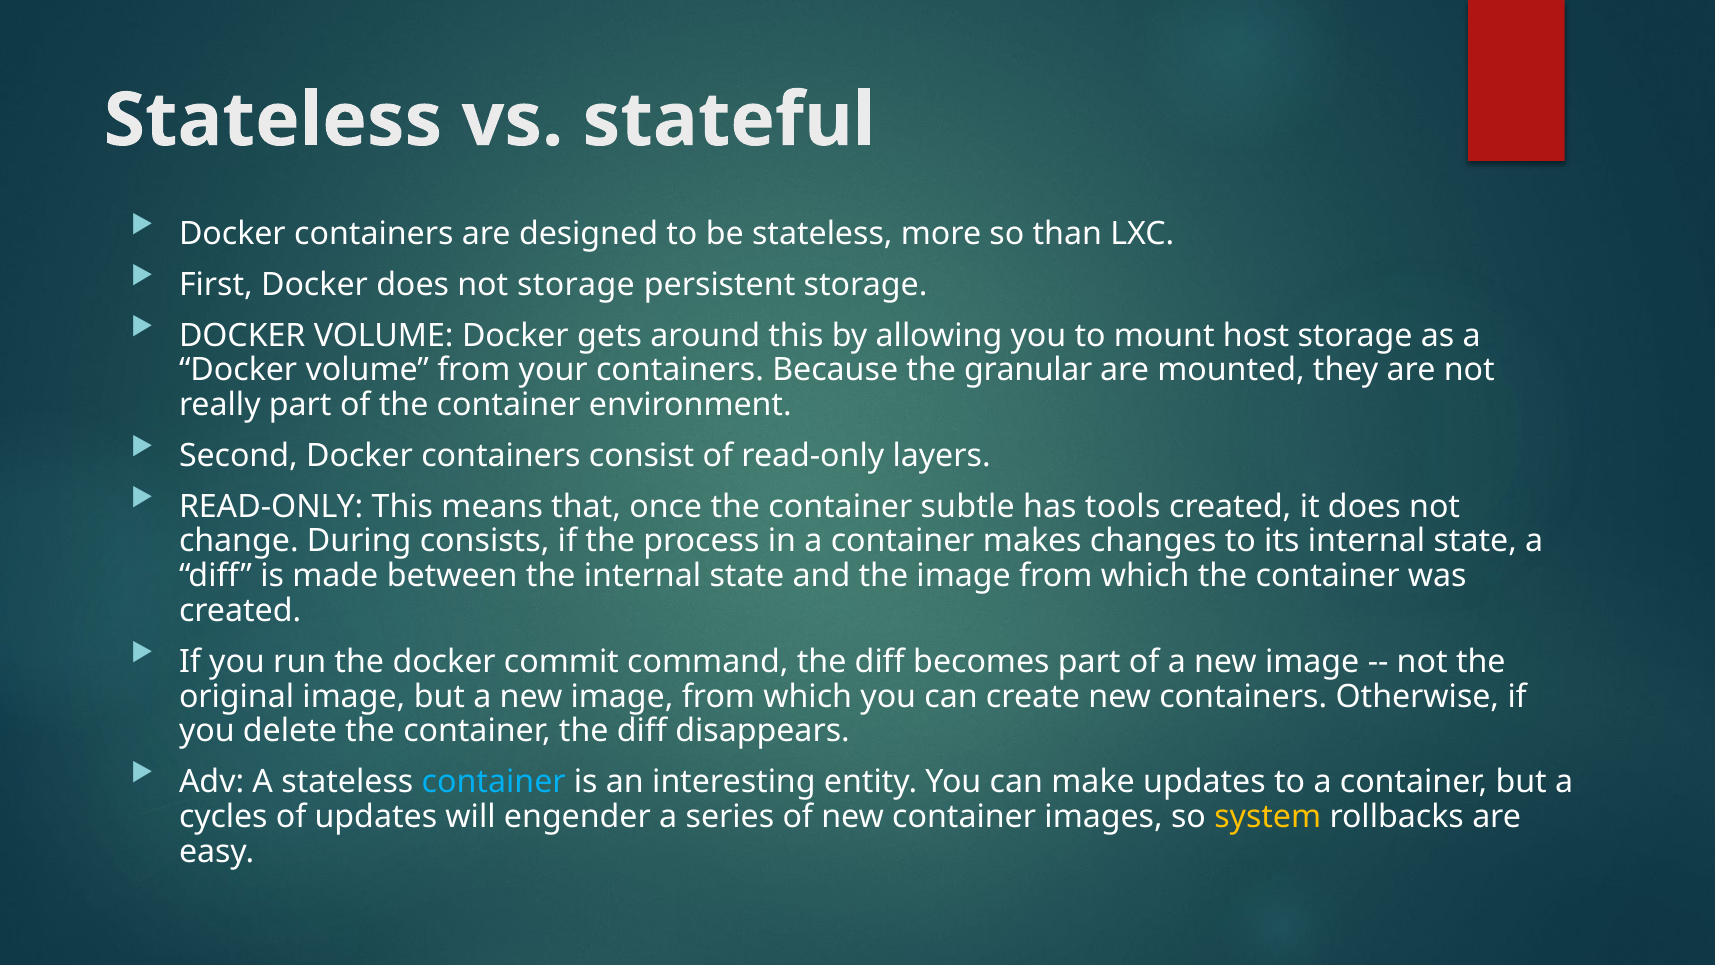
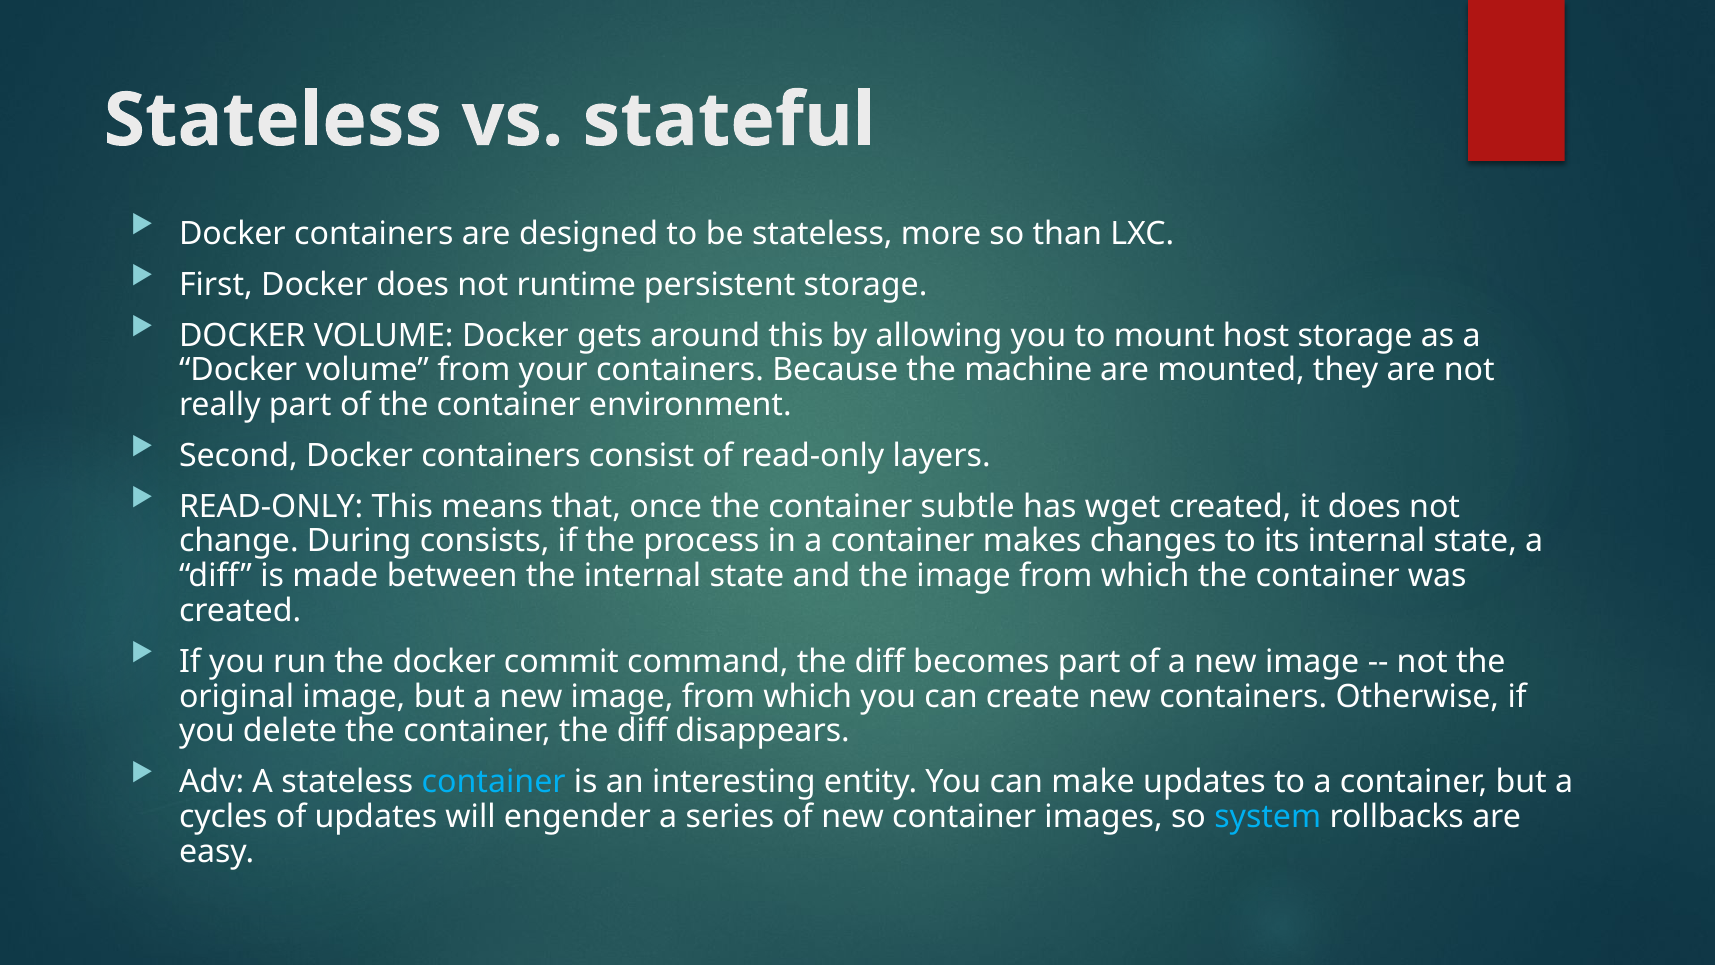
not storage: storage -> runtime
granular: granular -> machine
tools: tools -> wget
system colour: yellow -> light blue
